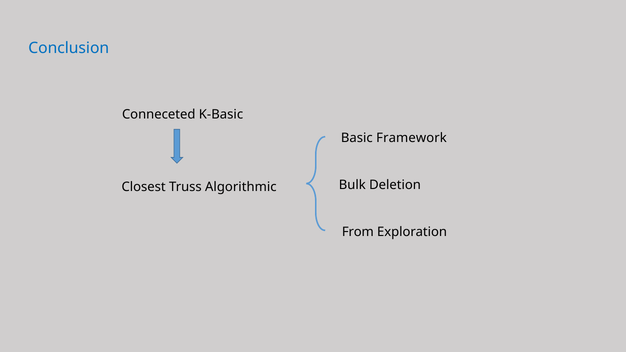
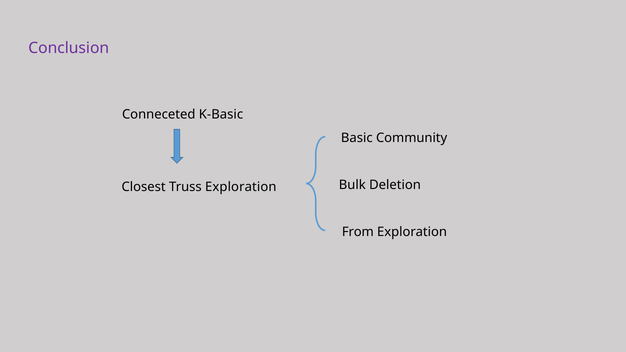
Conclusion colour: blue -> purple
Framework: Framework -> Community
Truss Algorithmic: Algorithmic -> Exploration
